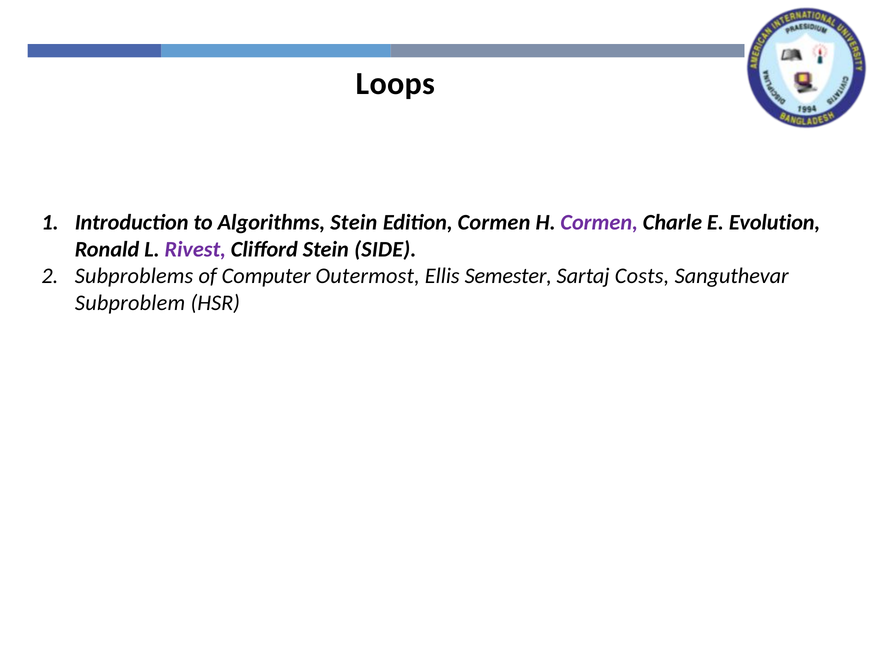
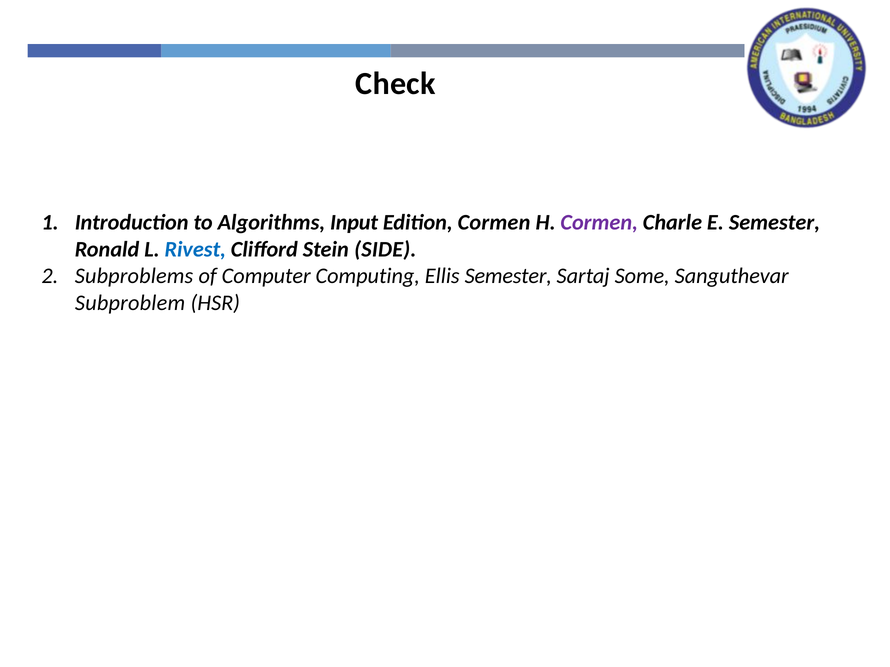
Loops: Loops -> Check
Algorithms Stein: Stein -> Input
E Evolution: Evolution -> Semester
Rivest colour: purple -> blue
Outermost: Outermost -> Computing
Costs: Costs -> Some
